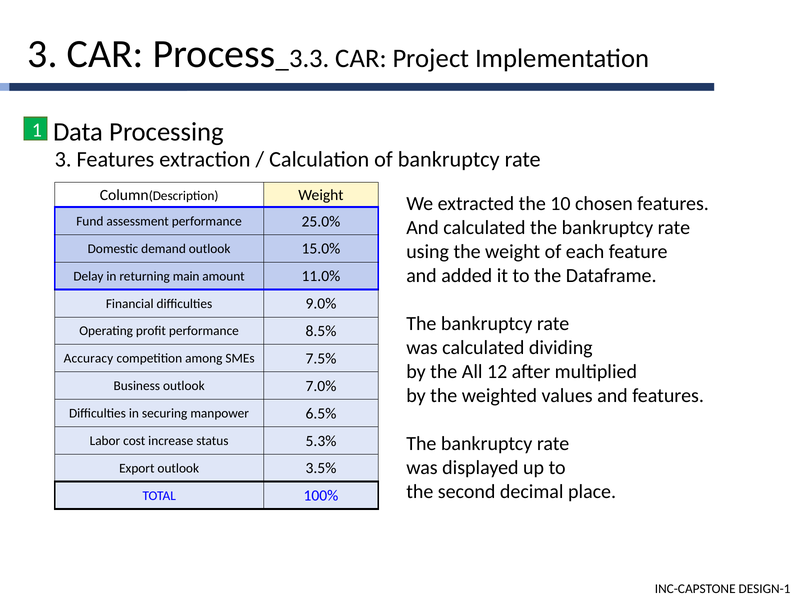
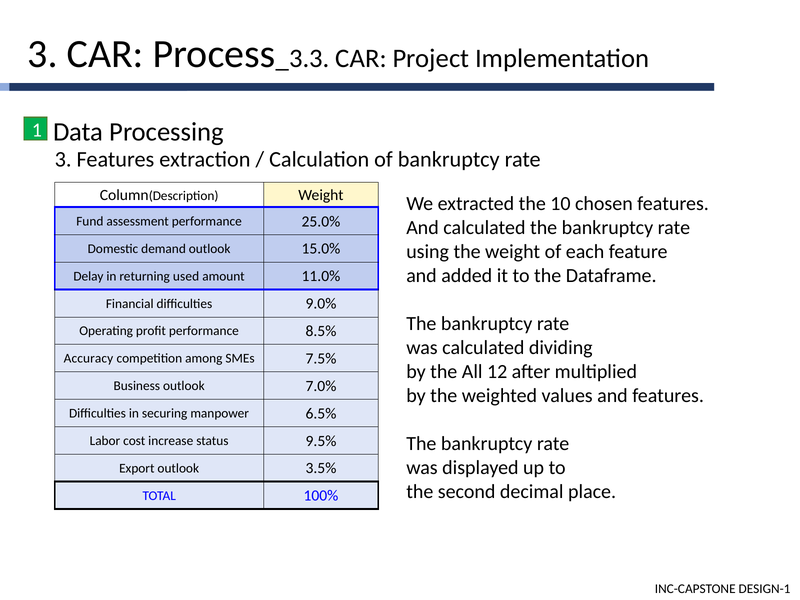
main: main -> used
5.3%: 5.3% -> 9.5%
